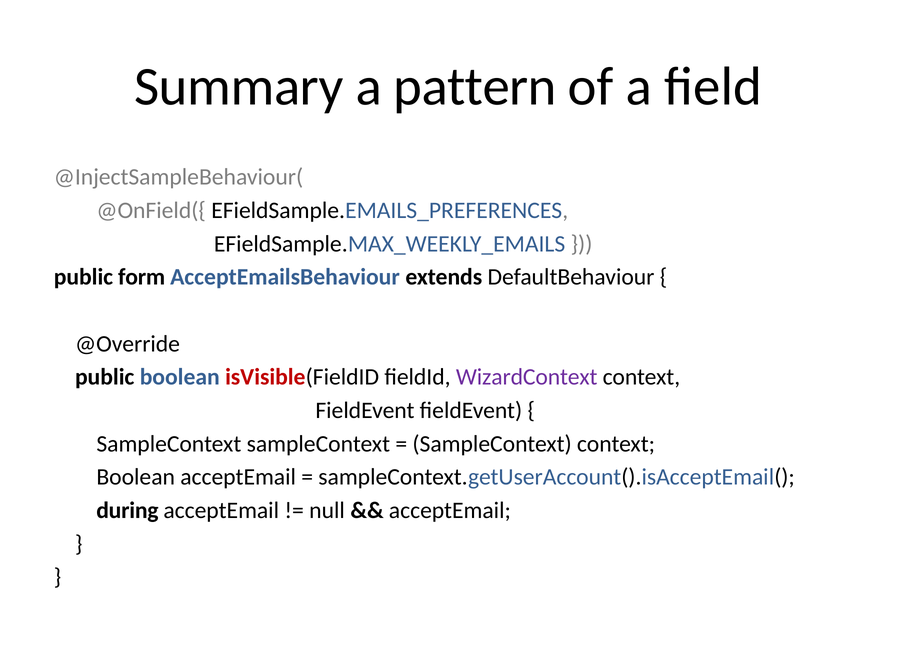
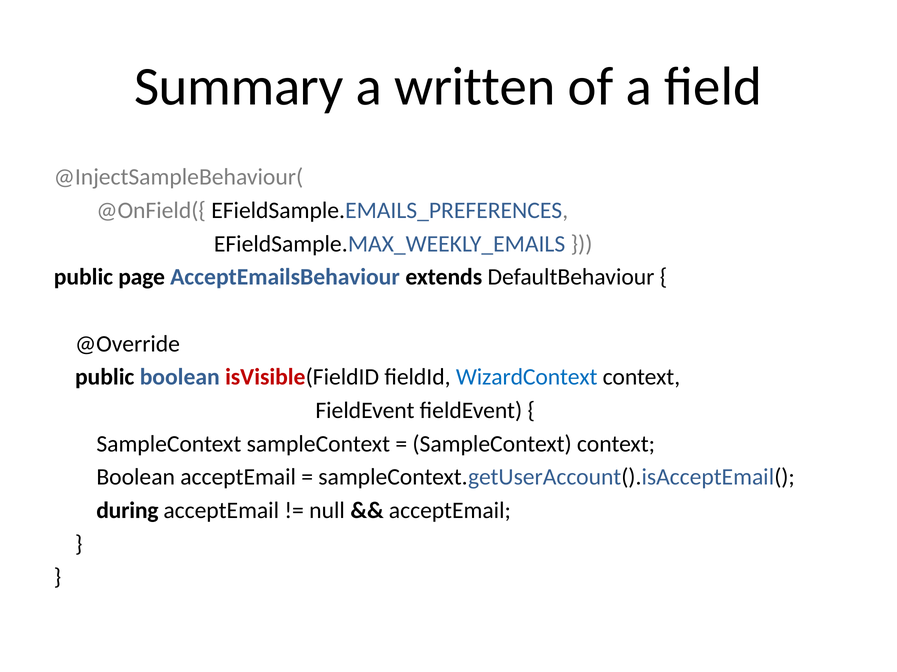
pattern: pattern -> written
form: form -> page
WizardContext colour: purple -> blue
